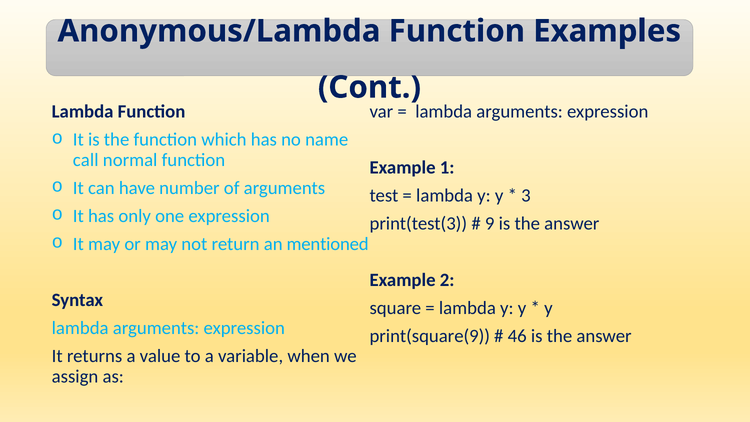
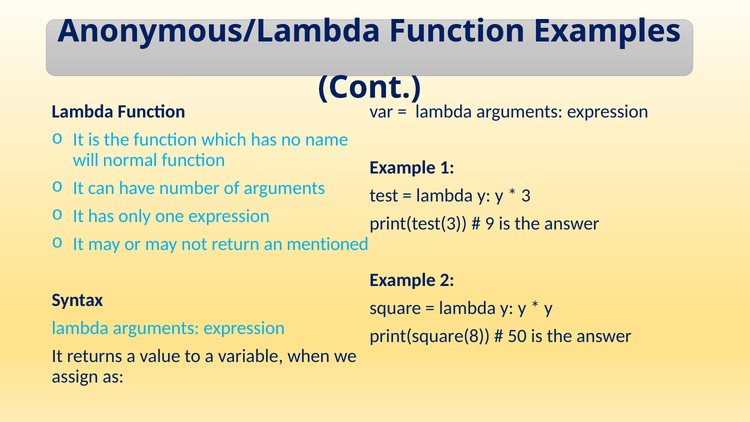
call: call -> will
print(square(9: print(square(9 -> print(square(8
46: 46 -> 50
